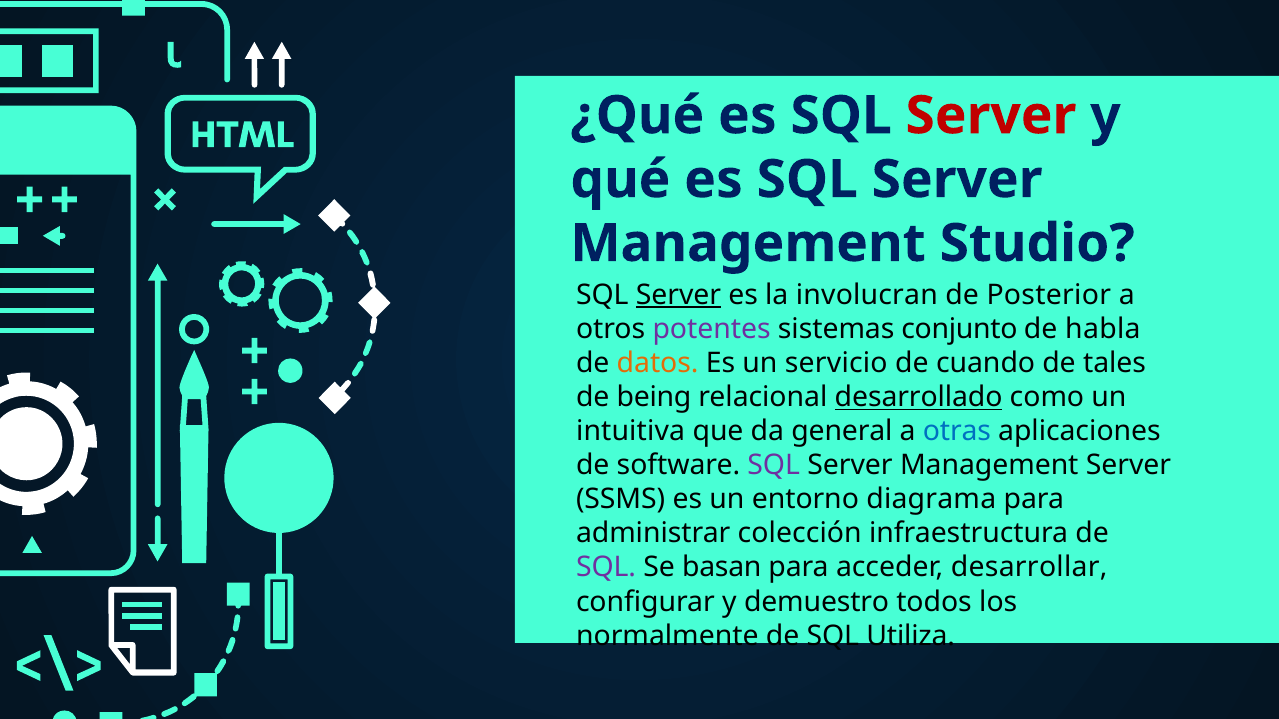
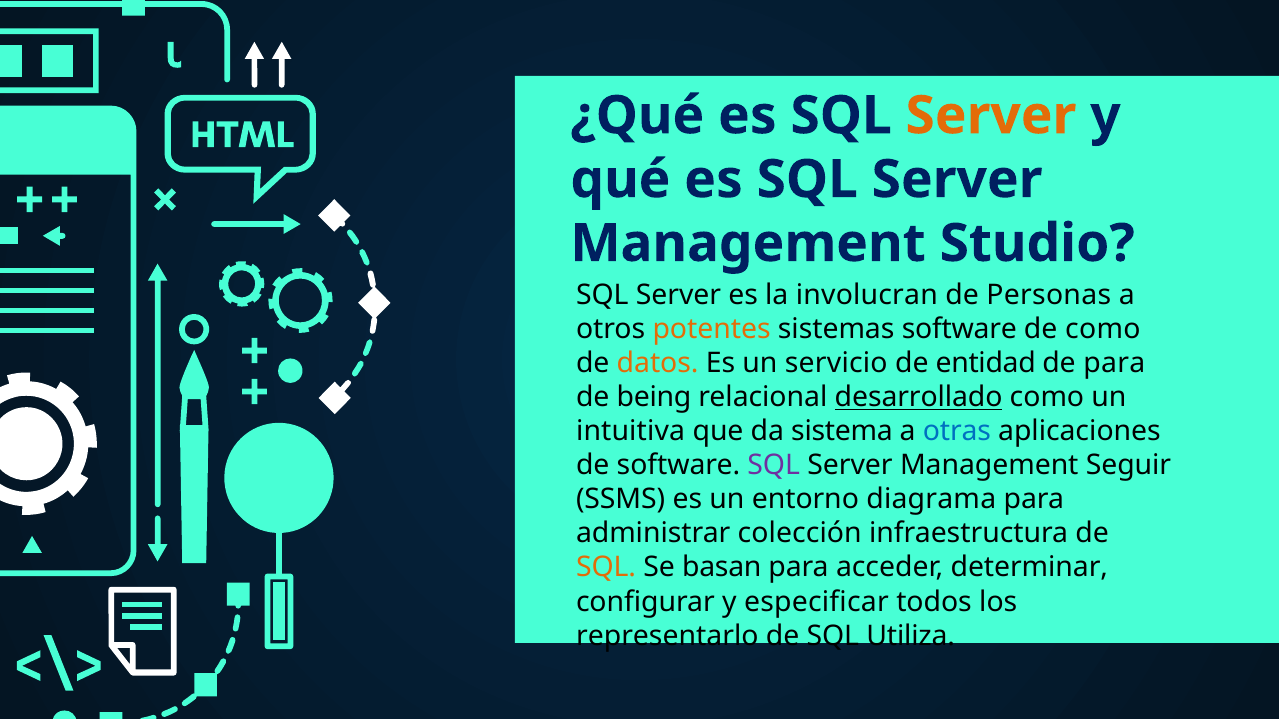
Server at (991, 116) colour: red -> orange
Server at (678, 295) underline: present -> none
Posterior: Posterior -> Personas
potentes colour: purple -> orange
sistemas conjunto: conjunto -> software
de habla: habla -> como
cuando: cuando -> entidad
de tales: tales -> para
general: general -> sistema
Management Server: Server -> Seguir
SQL at (606, 568) colour: purple -> orange
desarrollar: desarrollar -> determinar
demuestro: demuestro -> especificar
normalmente: normalmente -> representarlo
